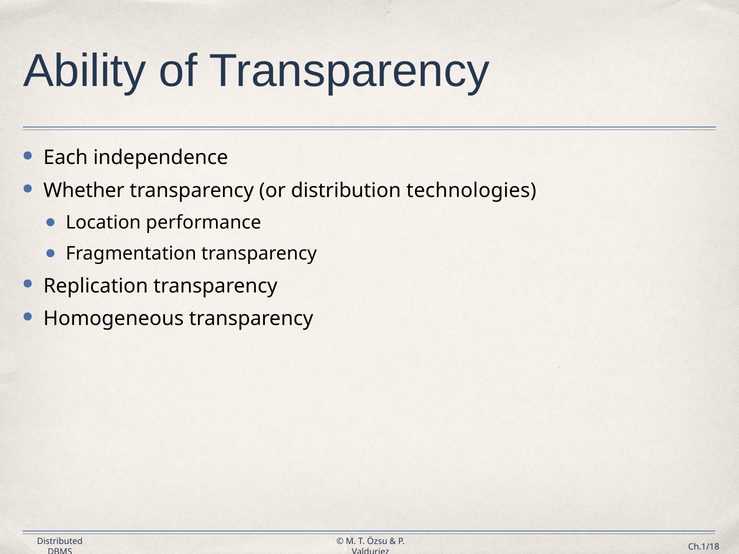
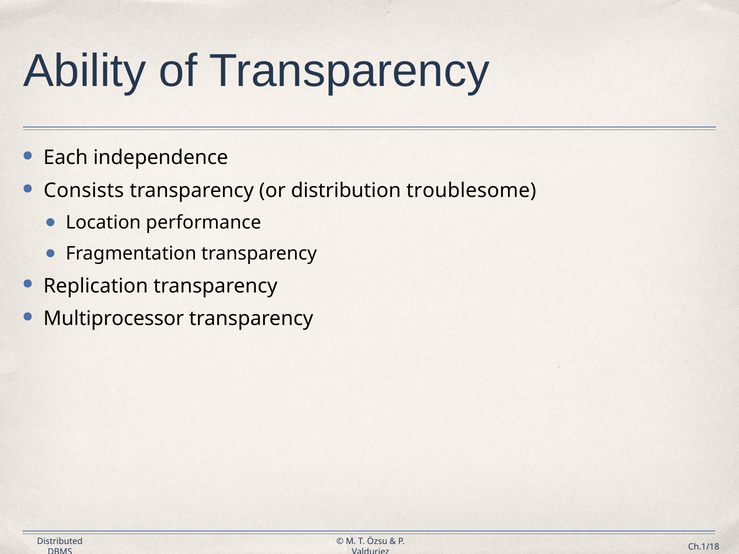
Whether: Whether -> Consists
technologies: technologies -> troublesome
Homogeneous: Homogeneous -> Multiprocessor
